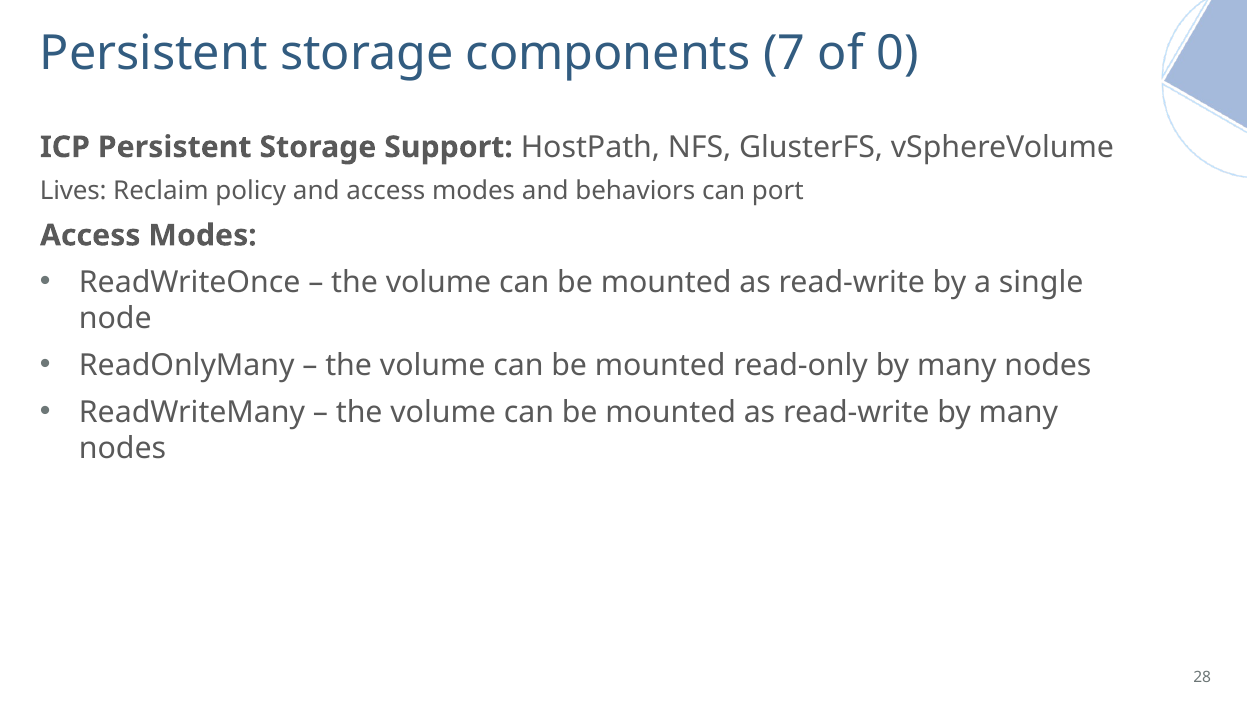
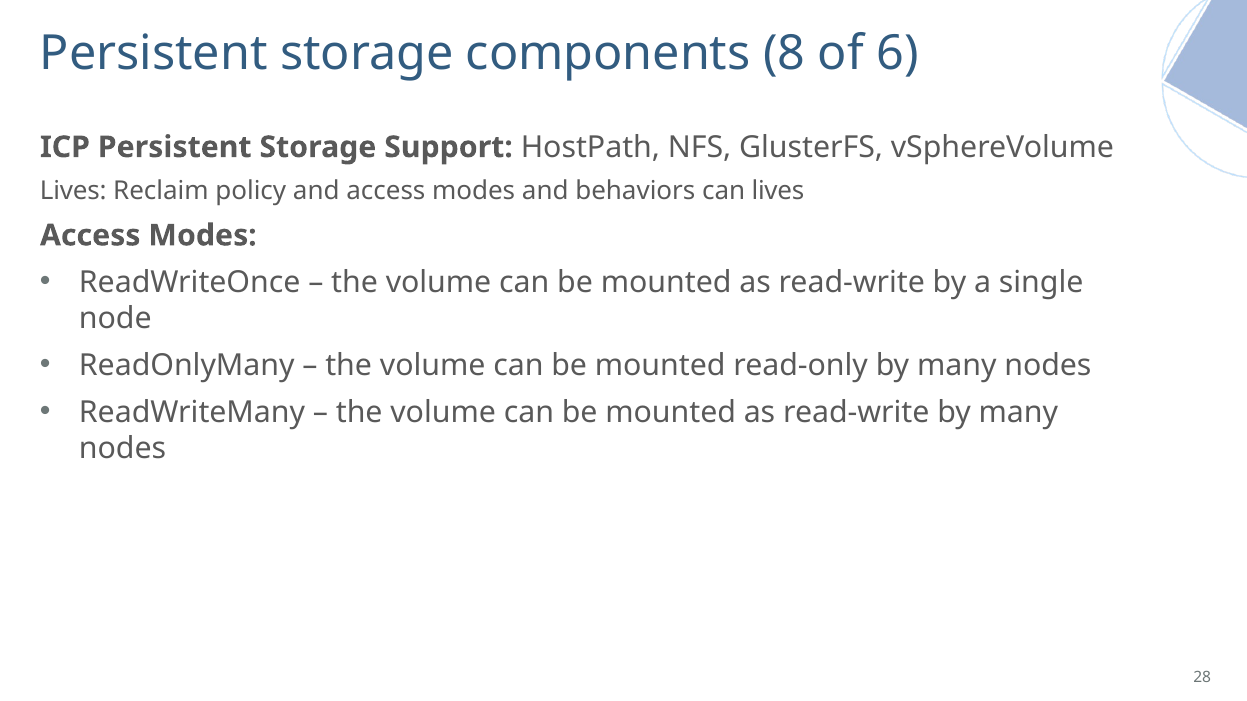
7: 7 -> 8
0: 0 -> 6
can port: port -> lives
